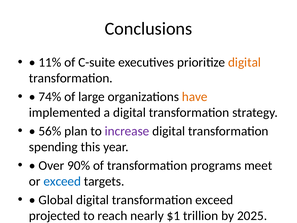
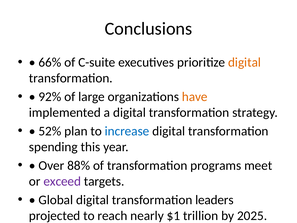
11%: 11% -> 66%
74%: 74% -> 92%
56%: 56% -> 52%
increase colour: purple -> blue
90%: 90% -> 88%
exceed at (62, 181) colour: blue -> purple
transformation exceed: exceed -> leaders
